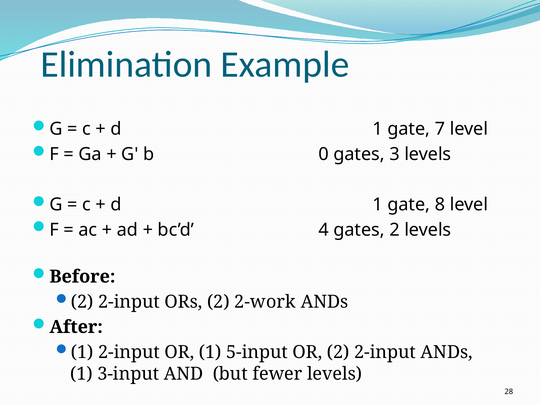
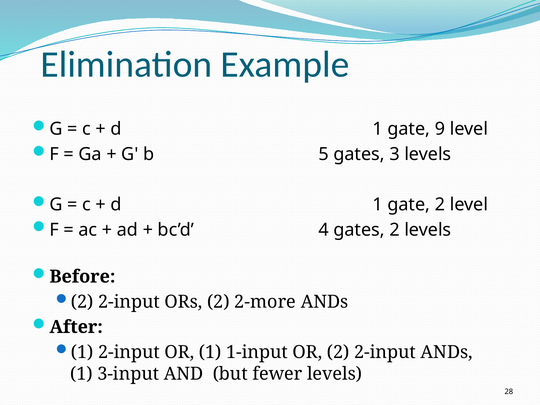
7: 7 -> 9
0: 0 -> 5
gate 8: 8 -> 2
2-work: 2-work -> 2-more
5-input: 5-input -> 1-input
